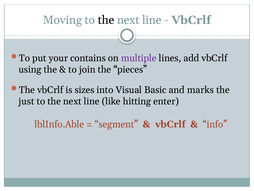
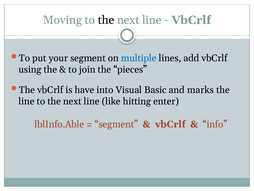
your contains: contains -> segment
multiple colour: purple -> blue
sizes: sizes -> have
just at (26, 101): just -> line
